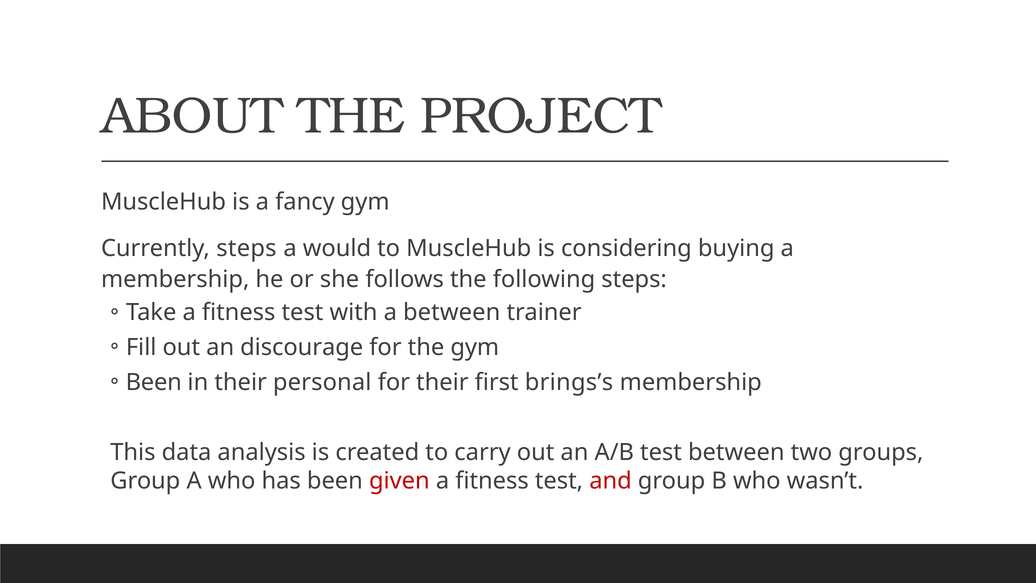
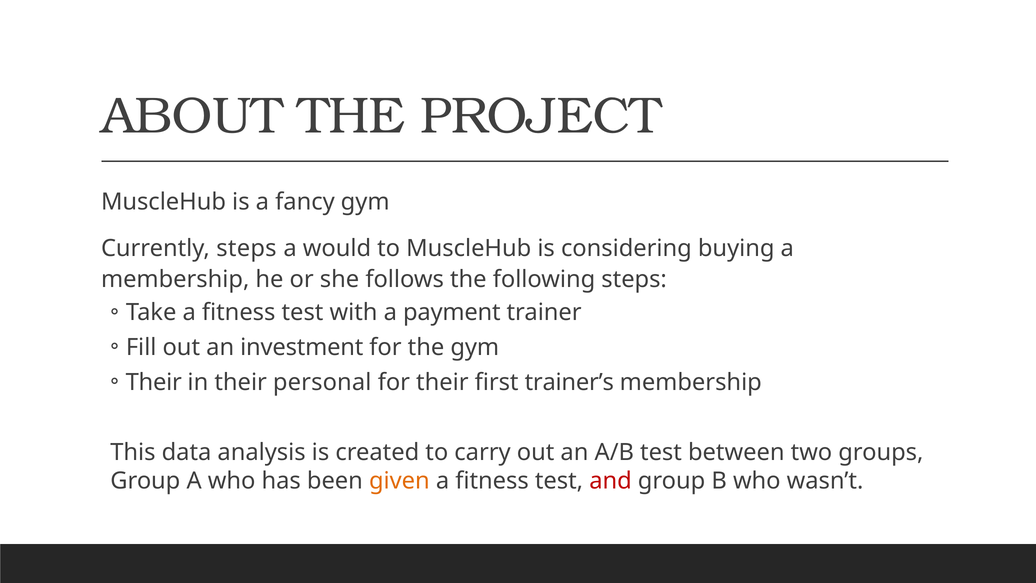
a between: between -> payment
discourage: discourage -> investment
Been at (154, 382): Been -> Their
brings’s: brings’s -> trainer’s
given colour: red -> orange
